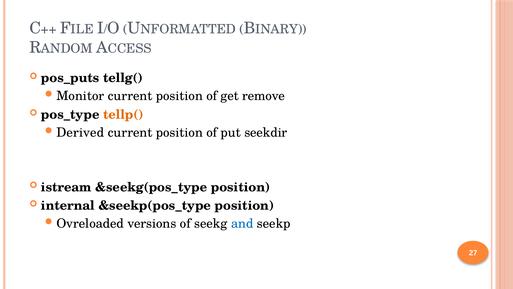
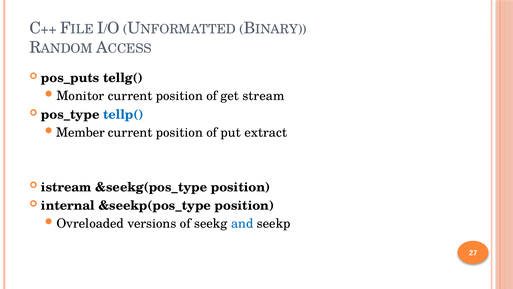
remove: remove -> stream
tellp( colour: orange -> blue
Derived: Derived -> Member
seekdir: seekdir -> extract
